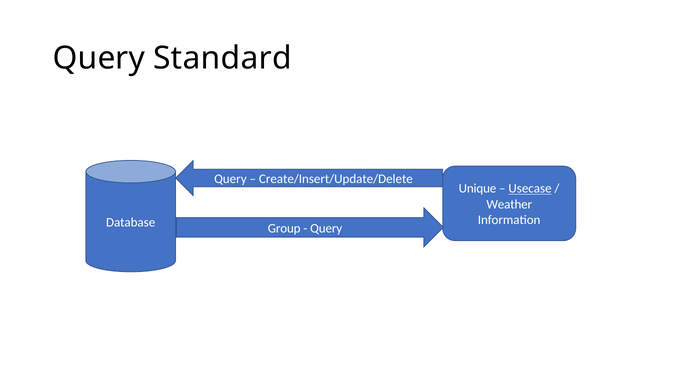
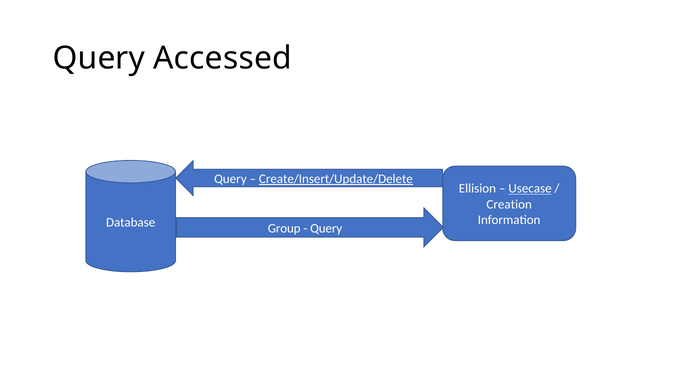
Standard: Standard -> Accessed
Create/Insert/Update/Delete underline: none -> present
Unique: Unique -> Ellision
Weather: Weather -> Creation
